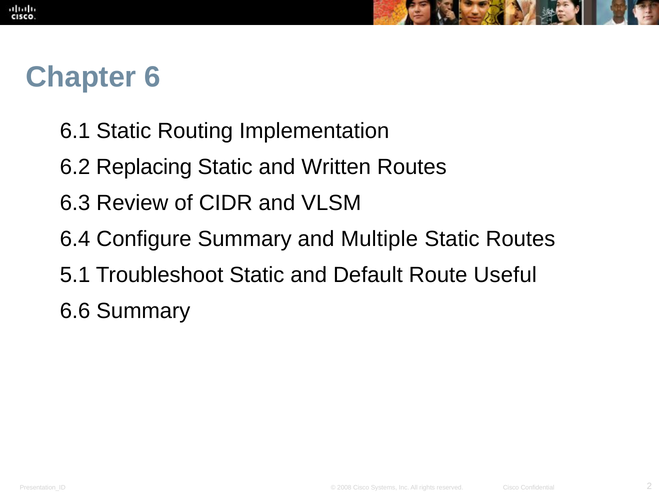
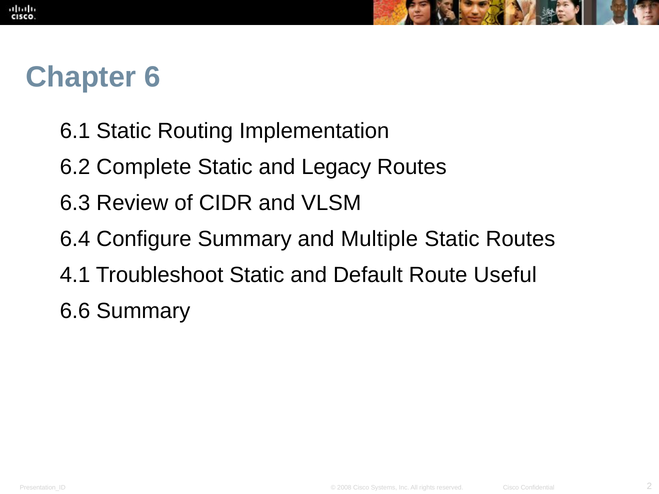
Replacing: Replacing -> Complete
Written: Written -> Legacy
5.1: 5.1 -> 4.1
